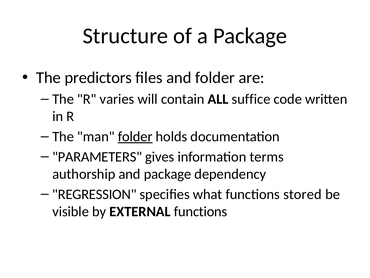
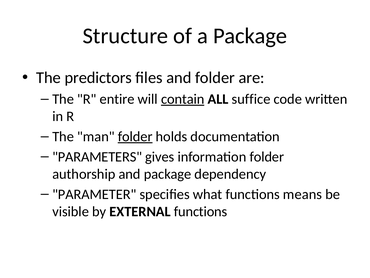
varies: varies -> entire
contain underline: none -> present
information terms: terms -> folder
REGRESSION: REGRESSION -> PARAMETER
stored: stored -> means
